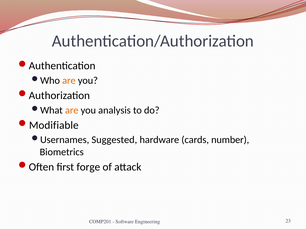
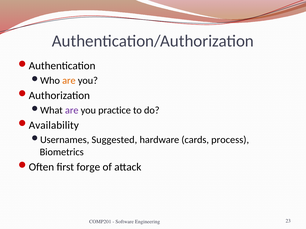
are at (72, 110) colour: orange -> purple
analysis: analysis -> practice
Modifiable: Modifiable -> Availability
number: number -> process
